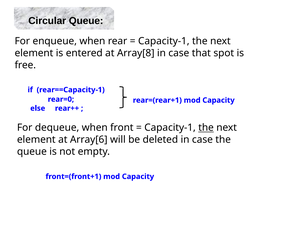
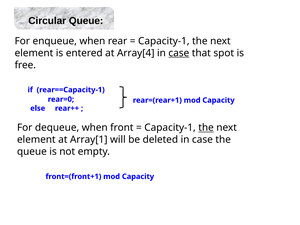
Array[8: Array[8 -> Array[4
case at (179, 53) underline: none -> present
Array[6: Array[6 -> Array[1
